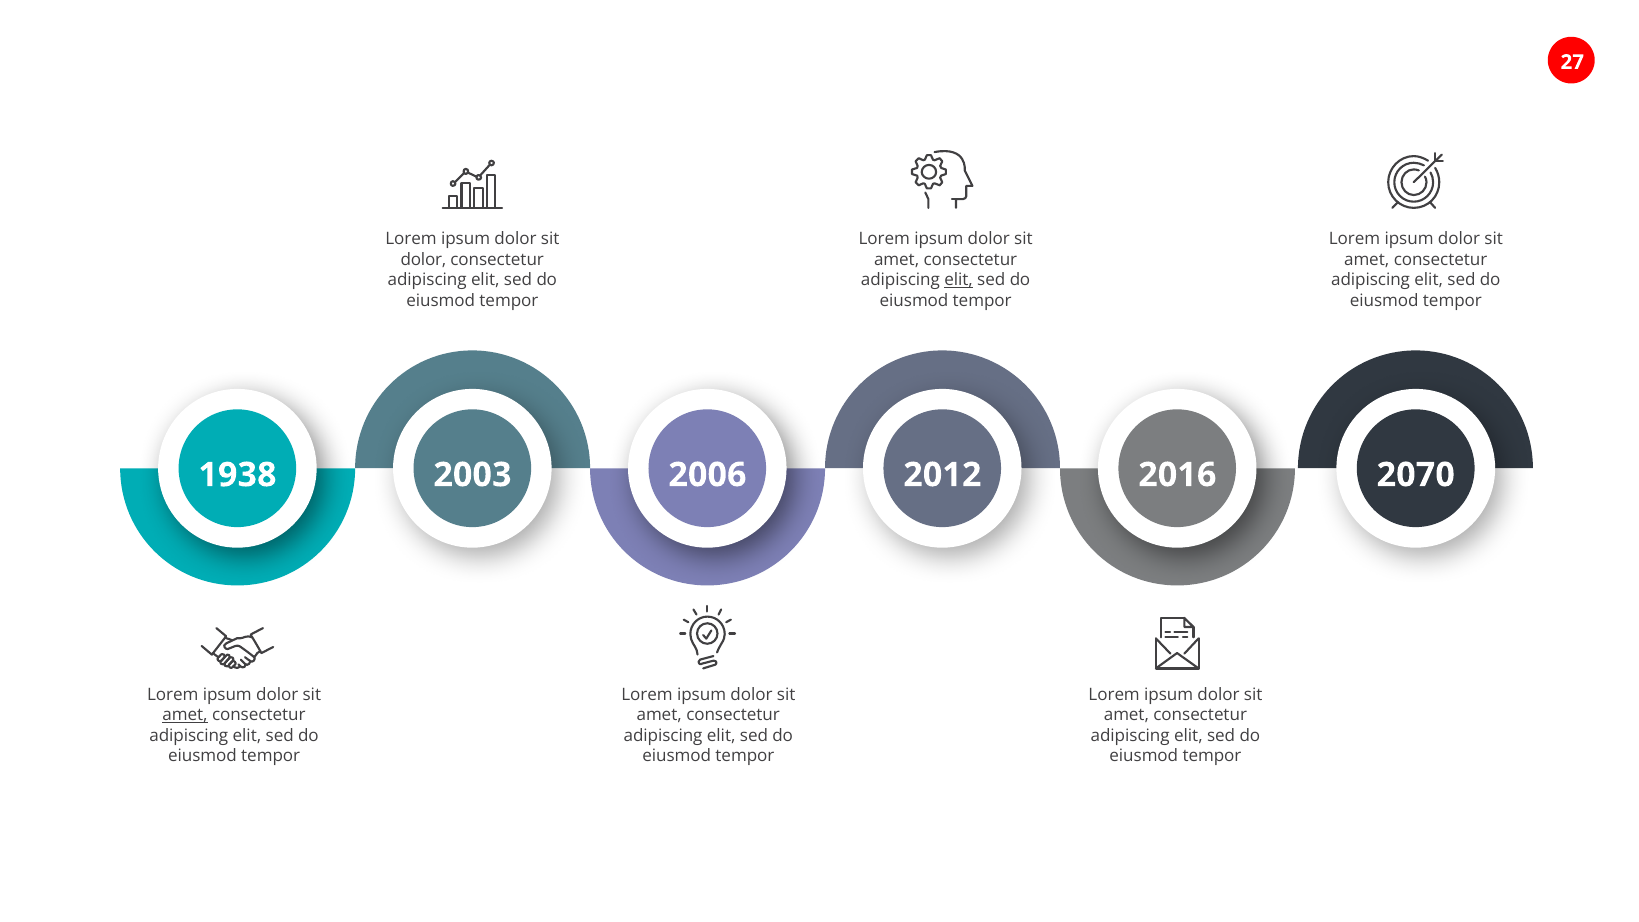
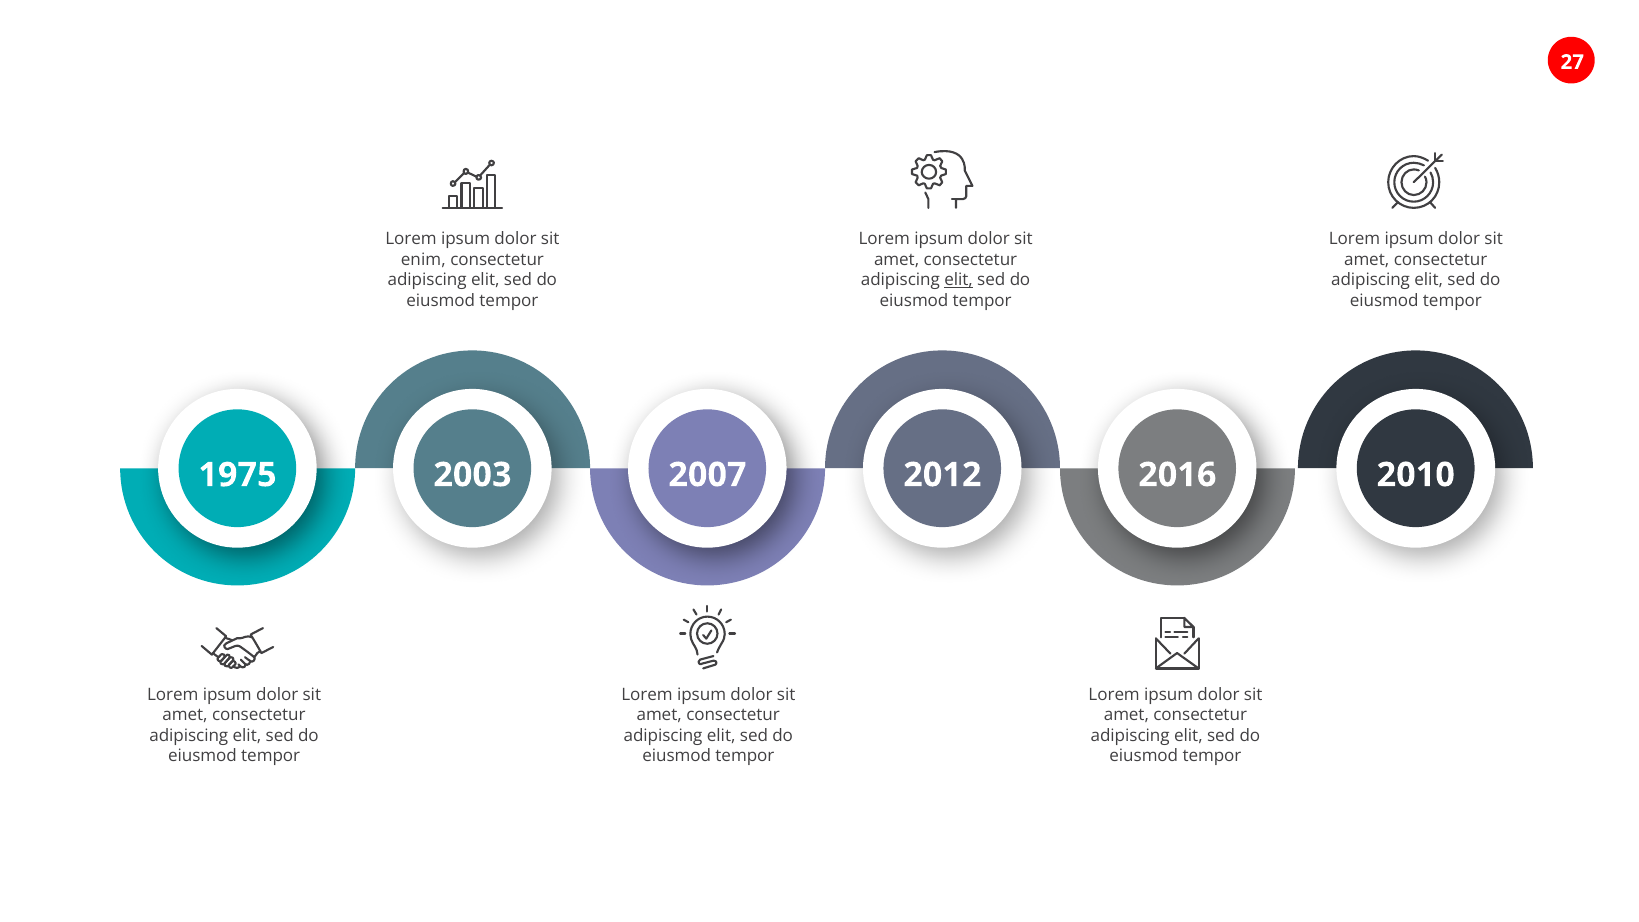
dolor at (423, 259): dolor -> enim
1938: 1938 -> 1975
2006: 2006 -> 2007
2070: 2070 -> 2010
amet at (185, 715) underline: present -> none
